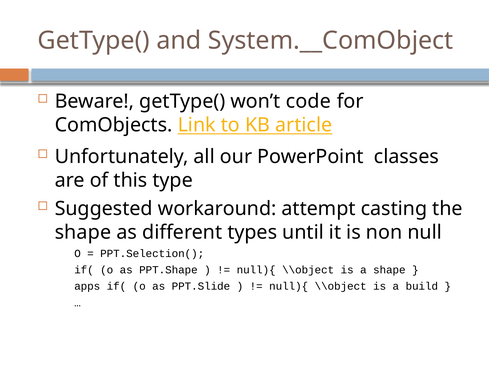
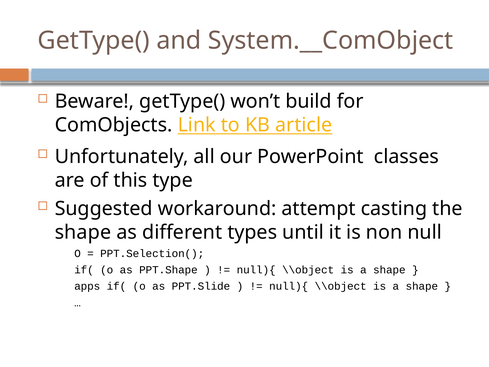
code: code -> build
build at (422, 286): build -> shape
